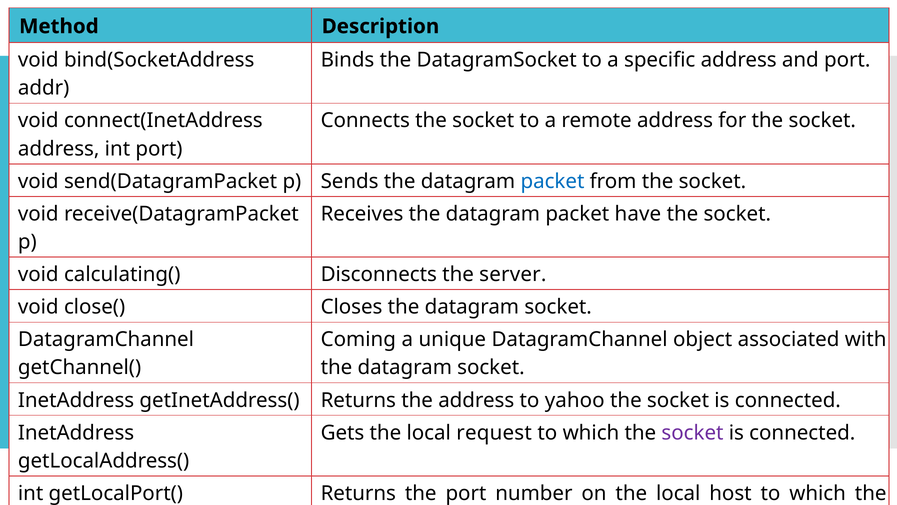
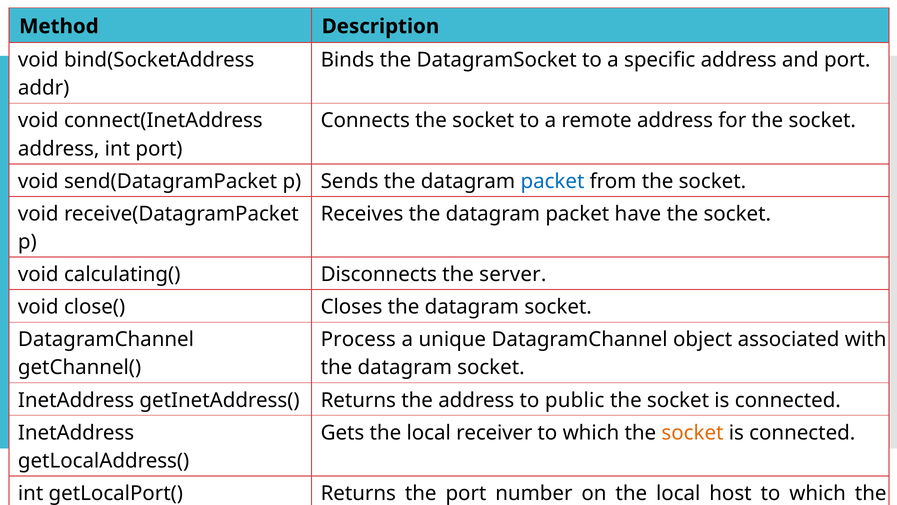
Coming: Coming -> Process
yahoo: yahoo -> public
request: request -> receiver
socket at (693, 432) colour: purple -> orange
